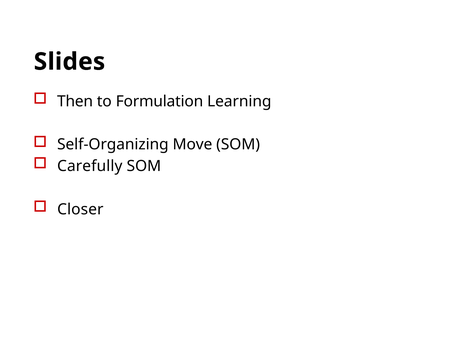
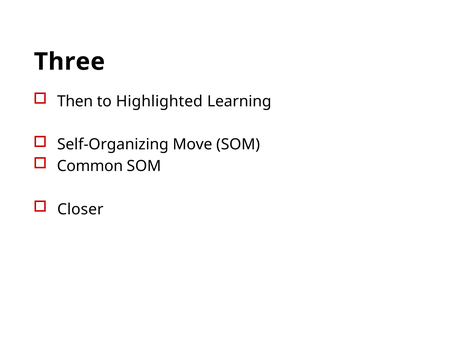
Slides: Slides -> Three
Formulation: Formulation -> Highlighted
Carefully: Carefully -> Common
